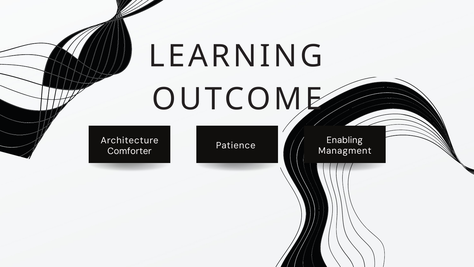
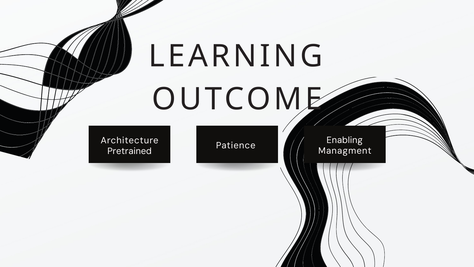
Comforter: Comforter -> Pretrained
